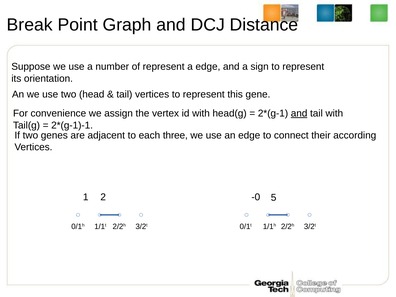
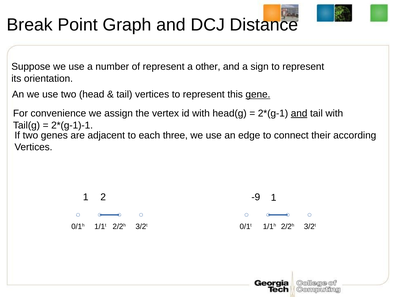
a edge: edge -> other
gene underline: none -> present
-0: -0 -> -9
2 5: 5 -> 1
